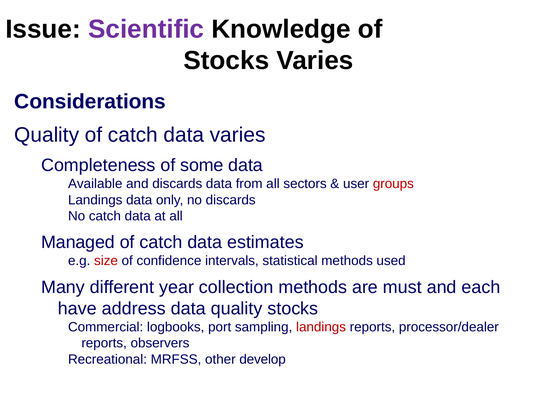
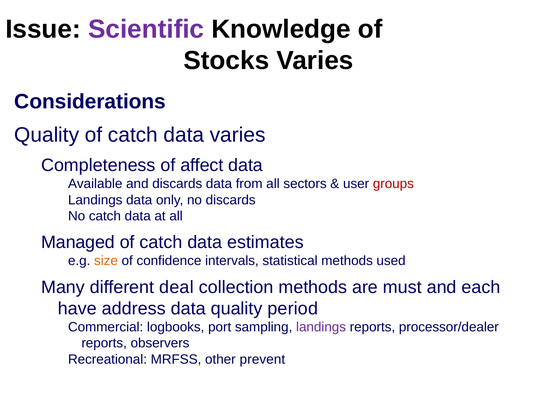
some: some -> affect
size colour: red -> orange
year: year -> deal
quality stocks: stocks -> period
landings at (321, 327) colour: red -> purple
develop: develop -> prevent
